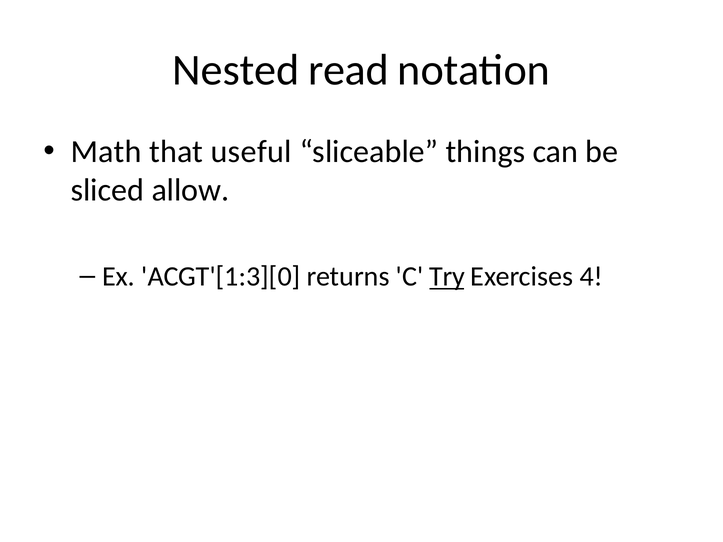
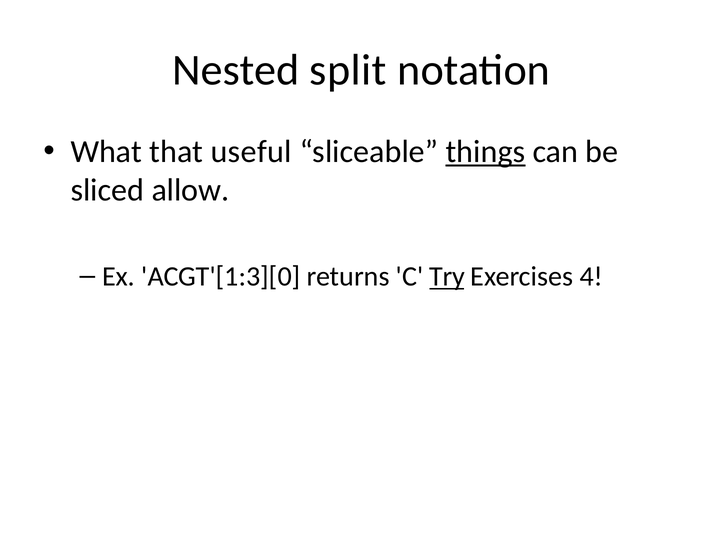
read: read -> split
Math: Math -> What
things underline: none -> present
